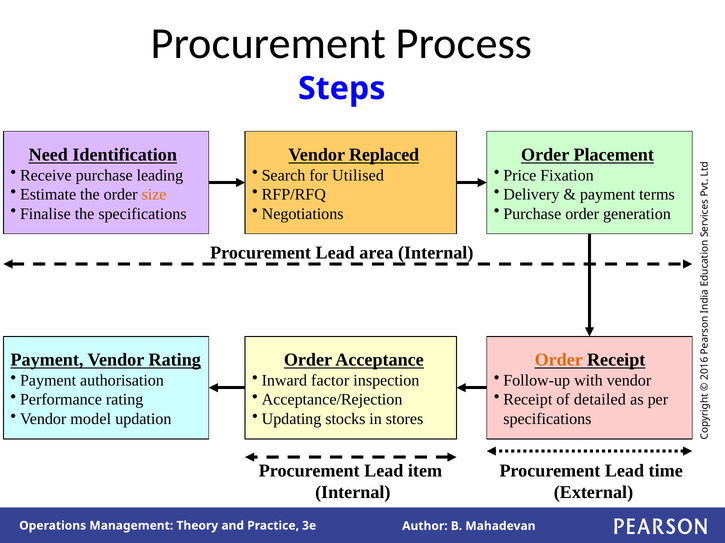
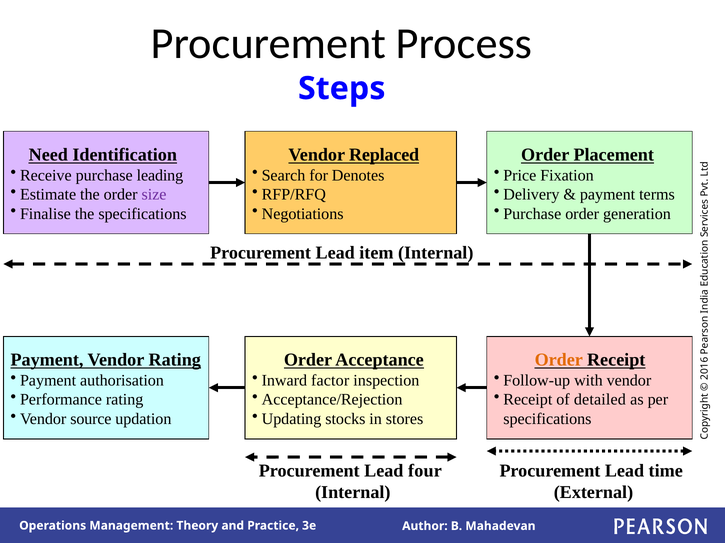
Utilised: Utilised -> Denotes
size colour: orange -> purple
area: area -> item
model: model -> source
item: item -> four
